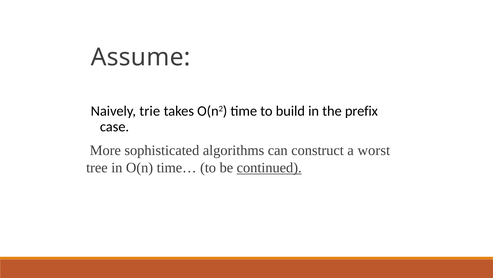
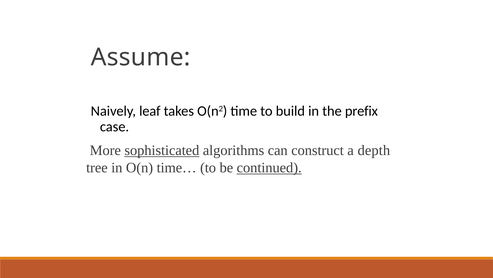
trie: trie -> leaf
sophisticated underline: none -> present
worst: worst -> depth
